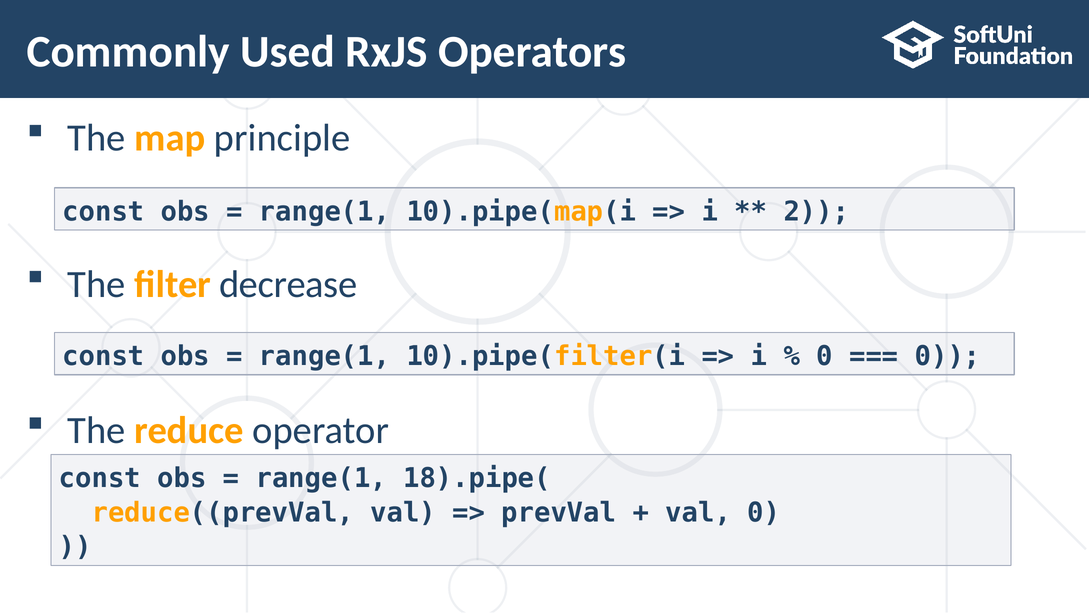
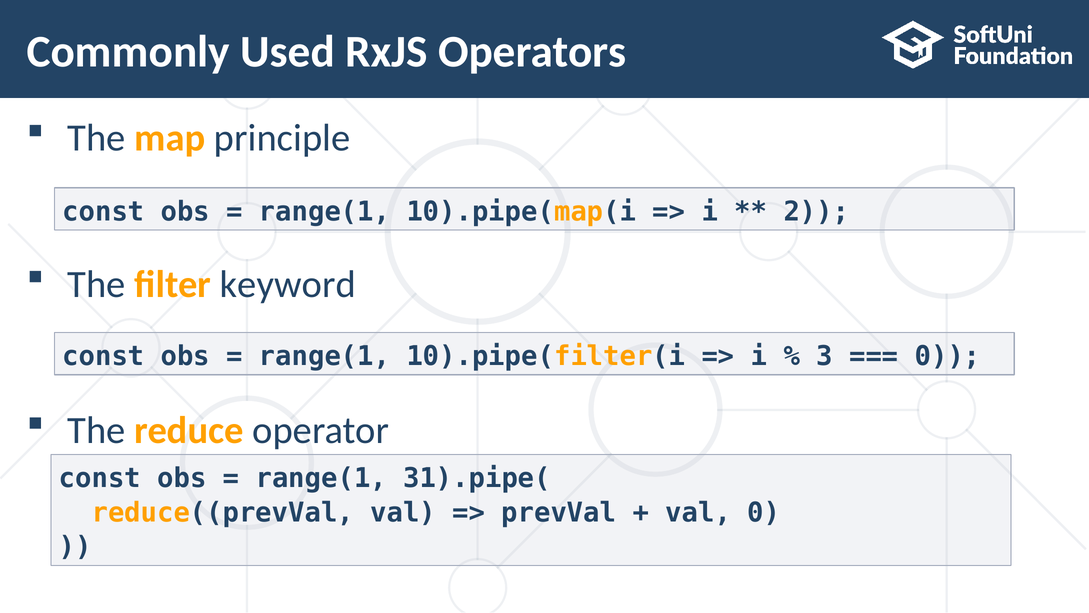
decrease: decrease -> keyword
0 at (825, 356): 0 -> 3
18).pipe(: 18).pipe( -> 31).pipe(
